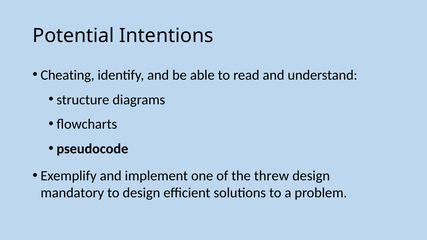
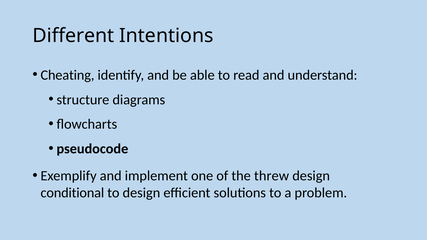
Potential: Potential -> Different
mandatory: mandatory -> conditional
